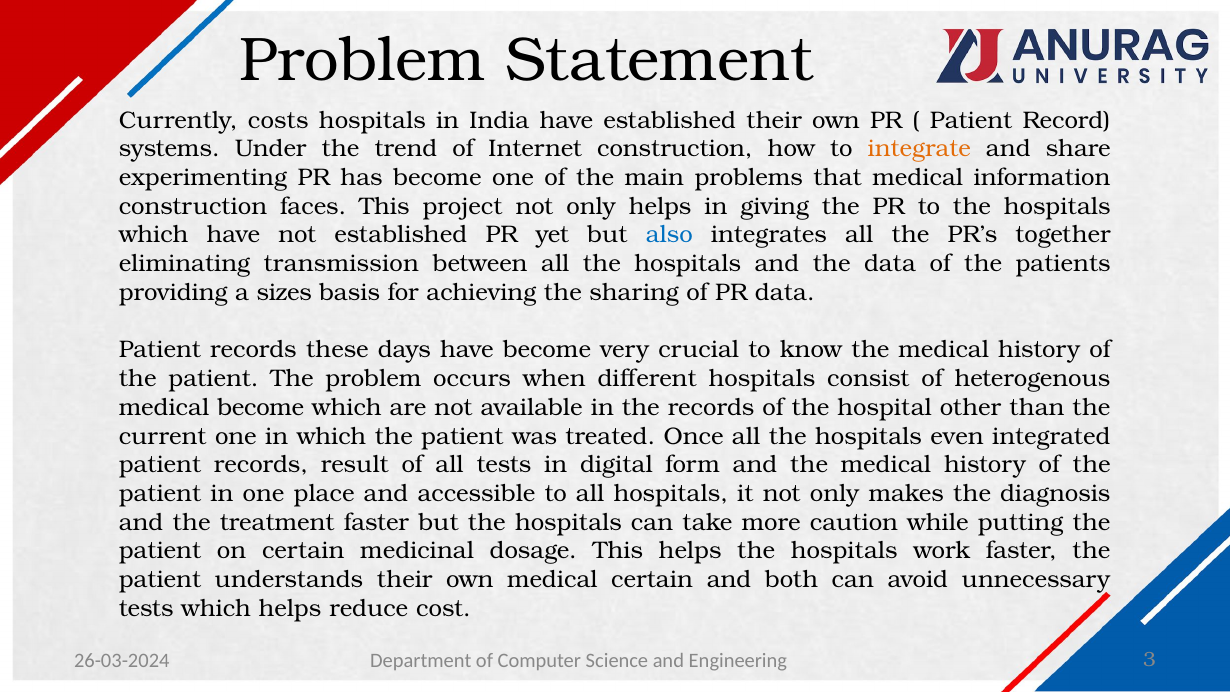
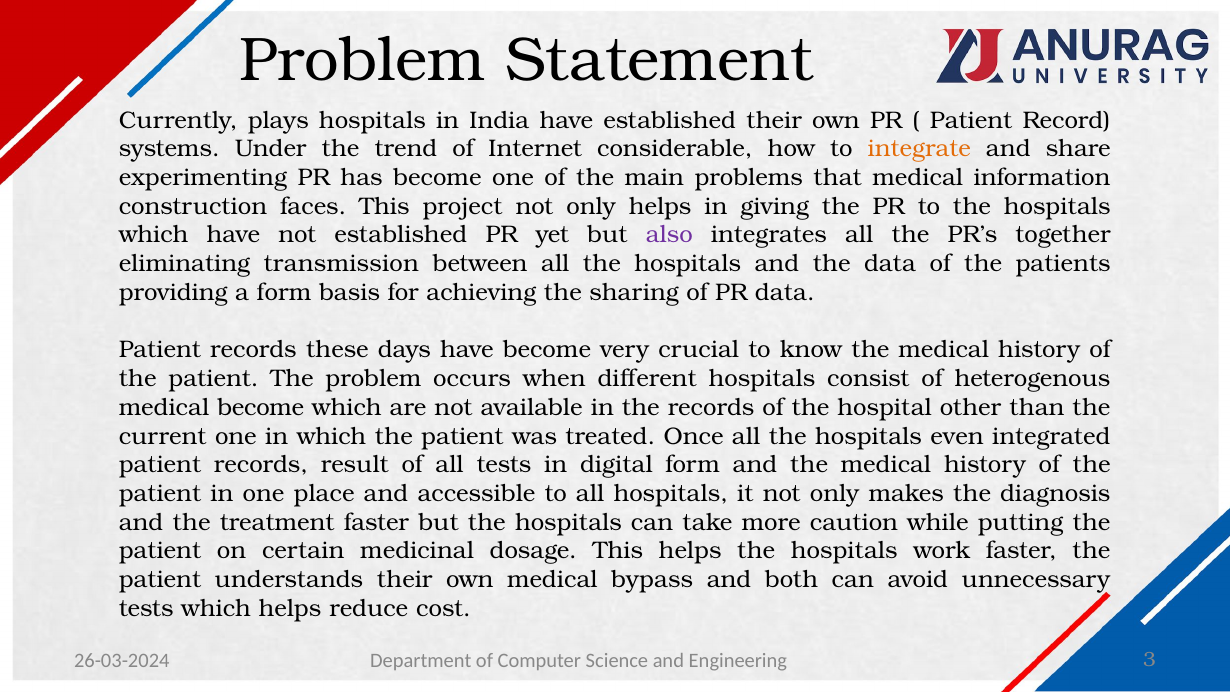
costs: costs -> plays
Internet construction: construction -> considerable
also colour: blue -> purple
a sizes: sizes -> form
medical certain: certain -> bypass
